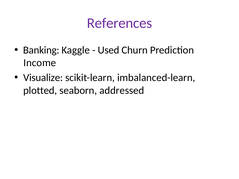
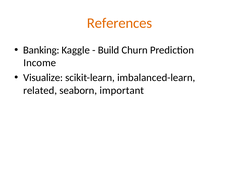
References colour: purple -> orange
Used: Used -> Build
plotted: plotted -> related
addressed: addressed -> important
